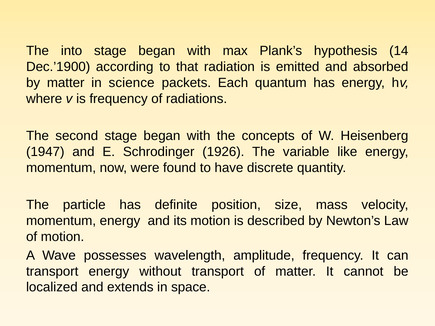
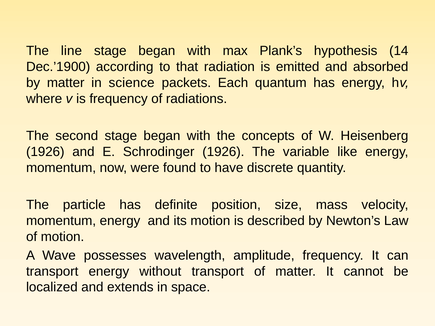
into: into -> line
1947 at (45, 152): 1947 -> 1926
